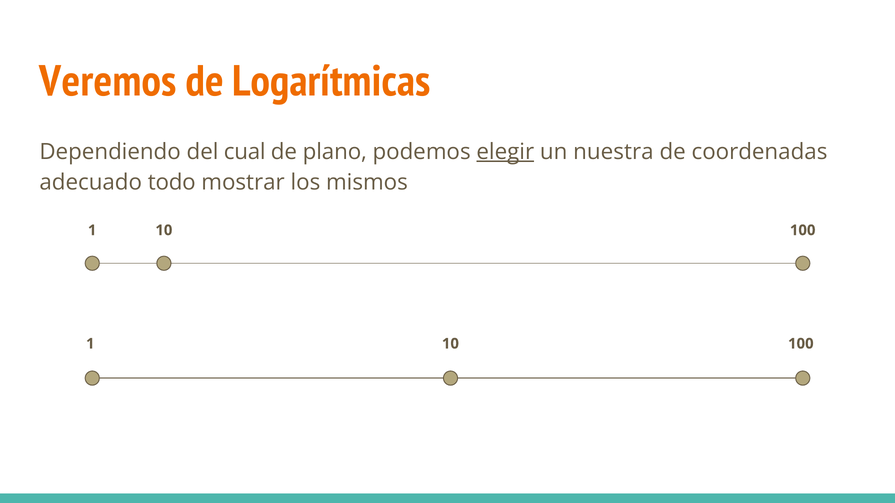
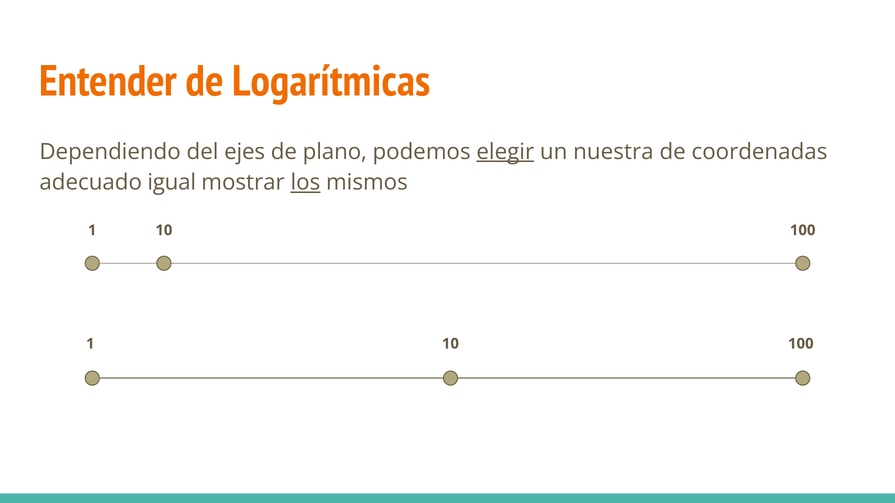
Veremos: Veremos -> Entender
cual: cual -> ejes
todo: todo -> igual
los underline: none -> present
